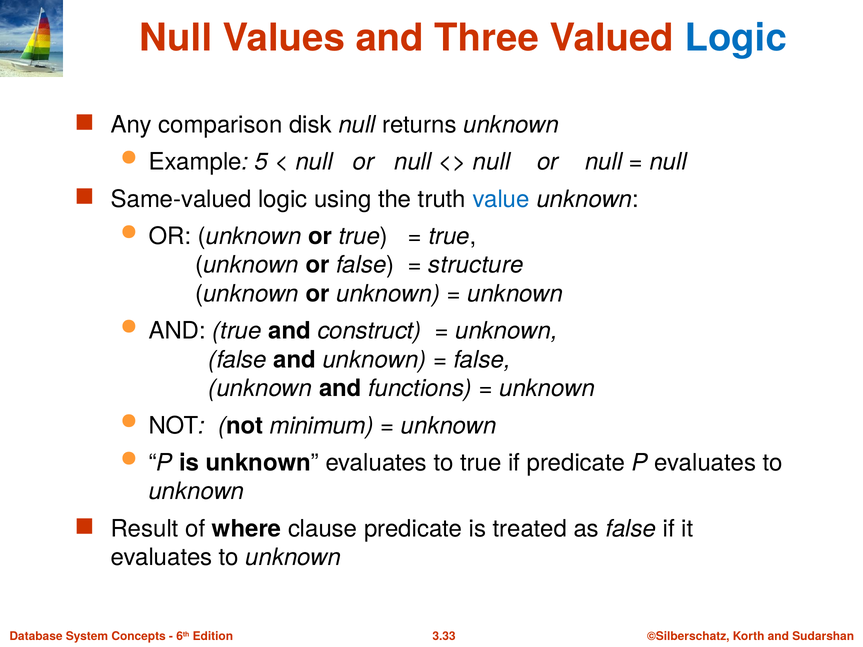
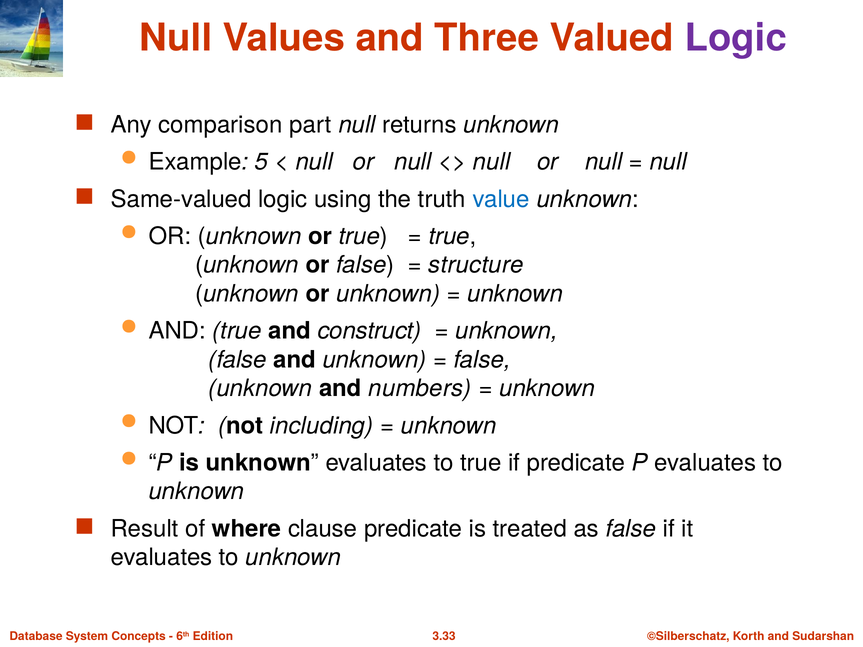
Logic at (736, 38) colour: blue -> purple
disk: disk -> part
functions: functions -> numbers
minimum: minimum -> including
